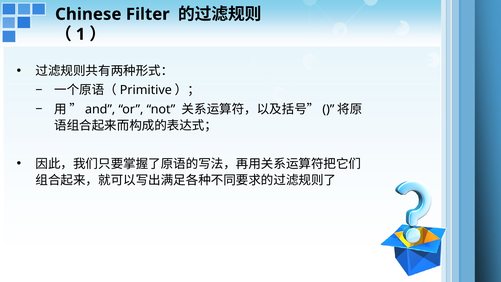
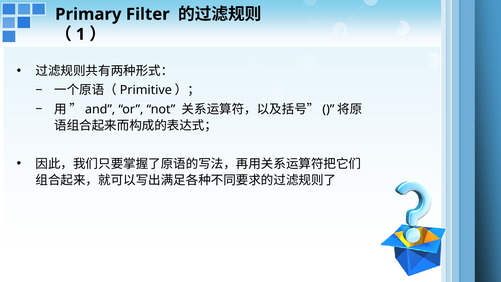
Chinese: Chinese -> Primary
